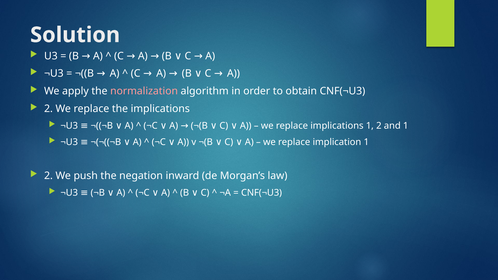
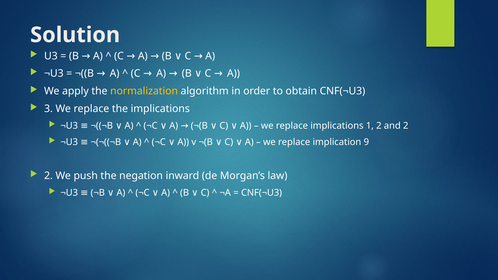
normalization colour: pink -> yellow
2 at (48, 109): 2 -> 3
and 1: 1 -> 2
implication 1: 1 -> 9
